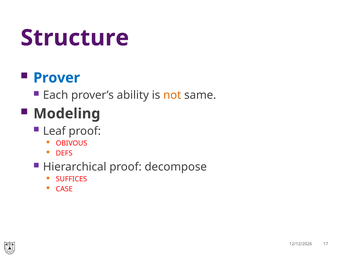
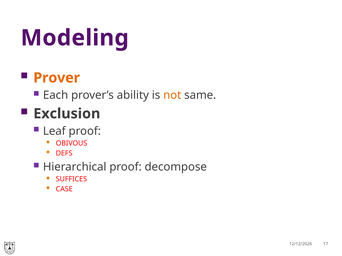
Structure: Structure -> Modeling
Prover colour: blue -> orange
Modeling: Modeling -> Exclusion
